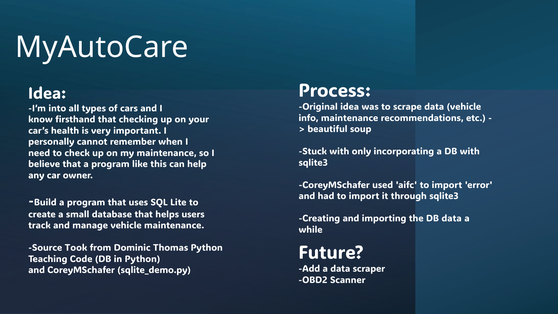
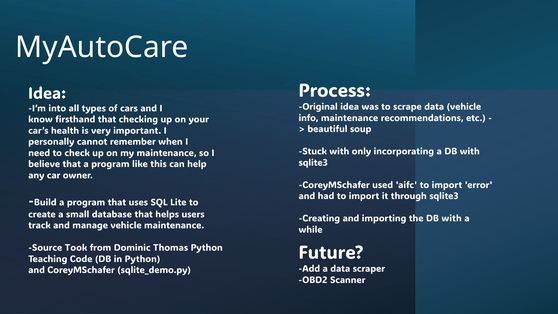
the DB data: data -> with
